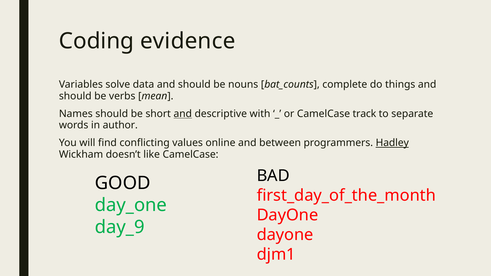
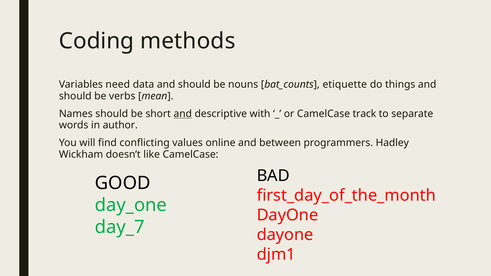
evidence: evidence -> methods
solve: solve -> need
complete: complete -> etiquette
Hadley underline: present -> none
day_9: day_9 -> day_7
